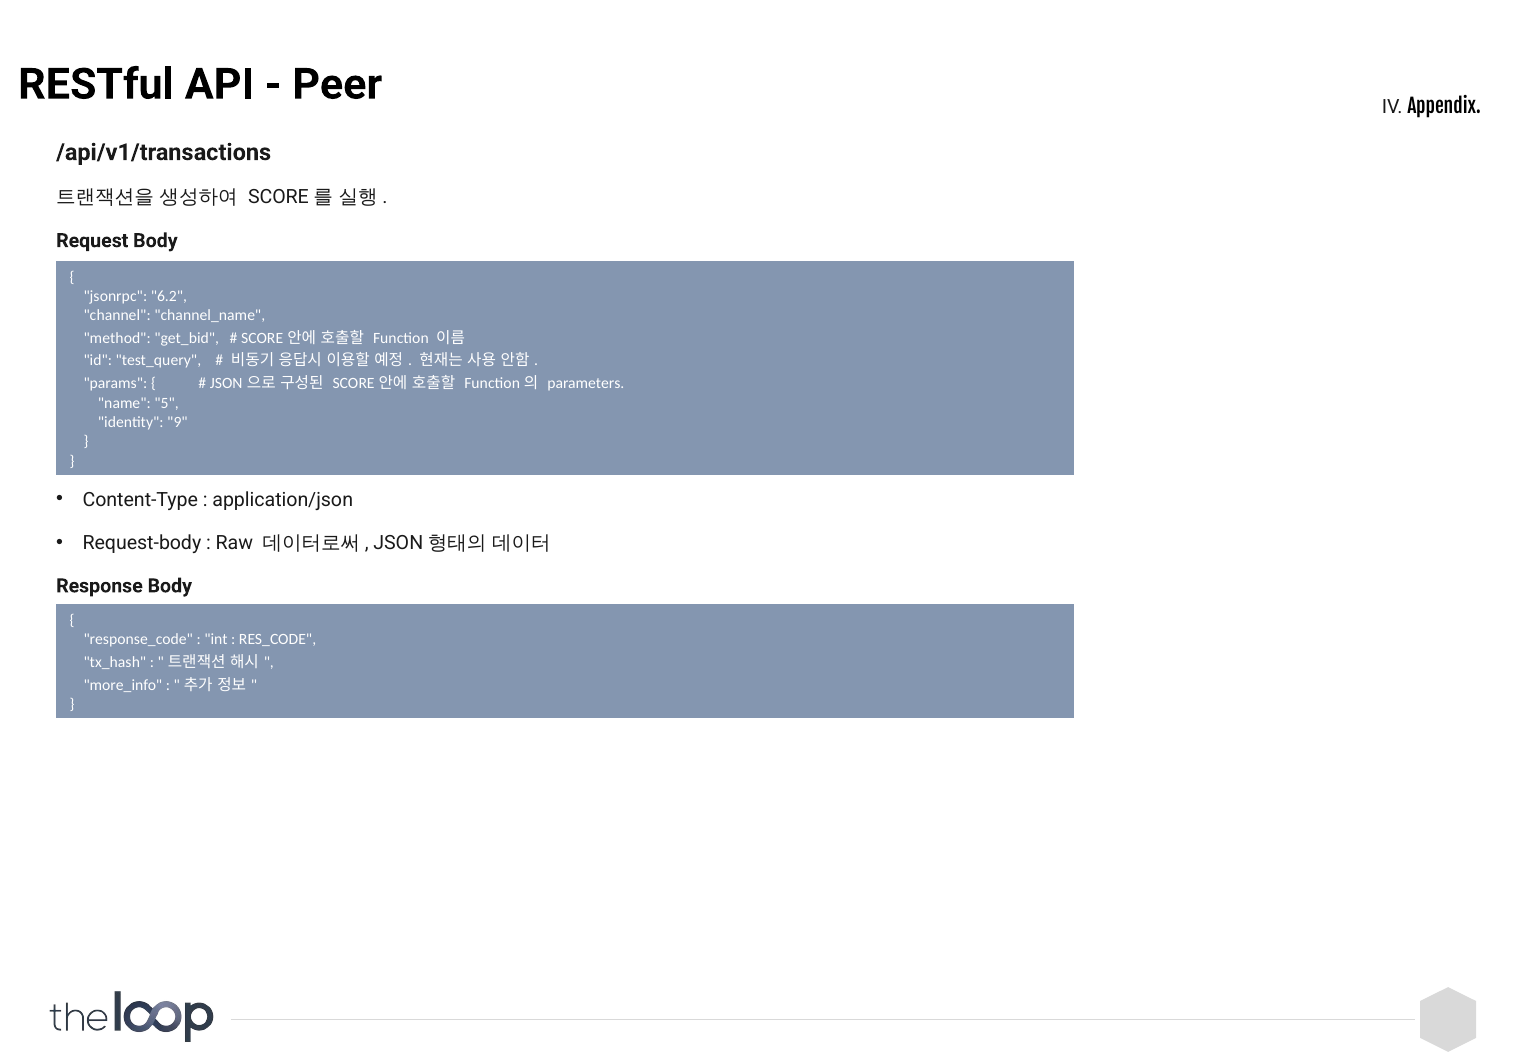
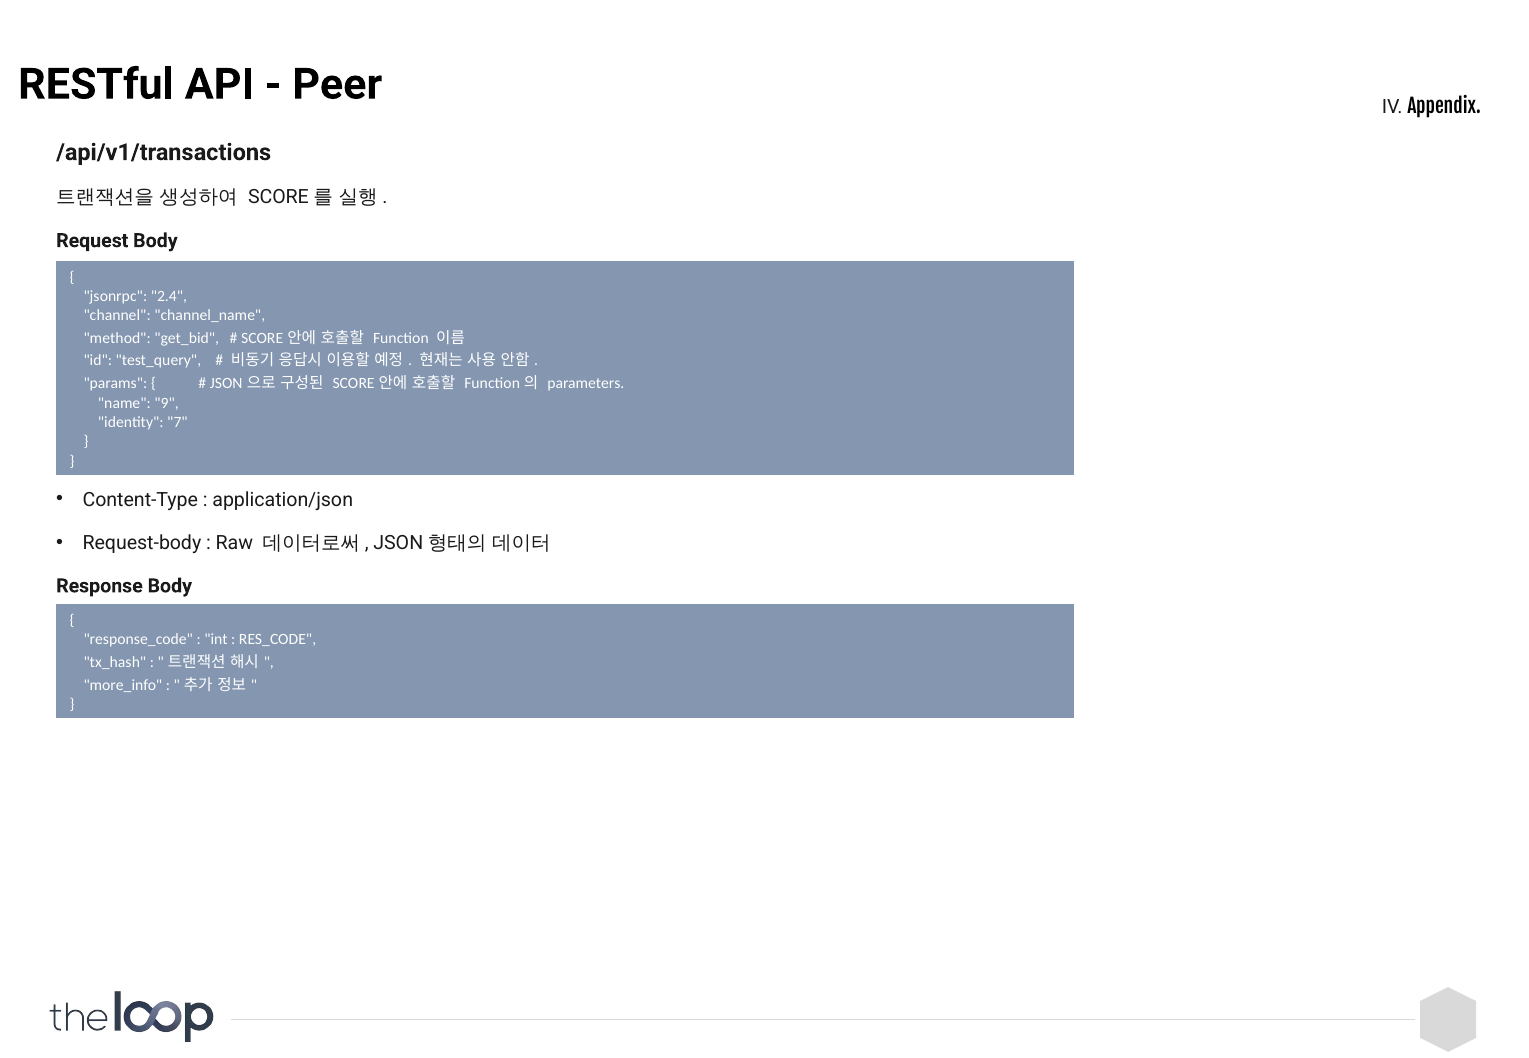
6.2: 6.2 -> 2.4
5: 5 -> 9
9: 9 -> 7
